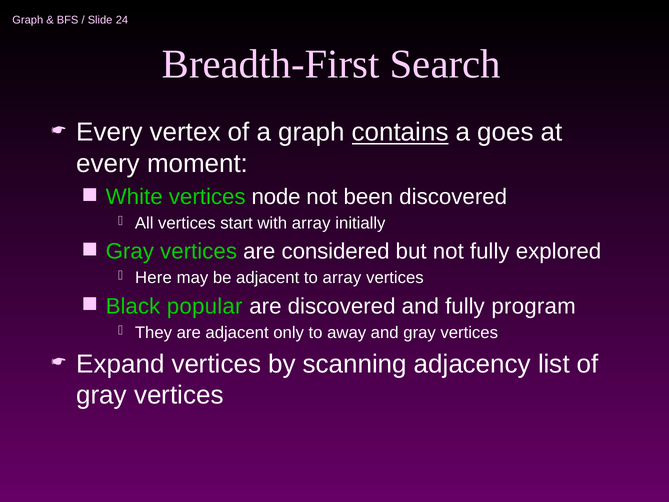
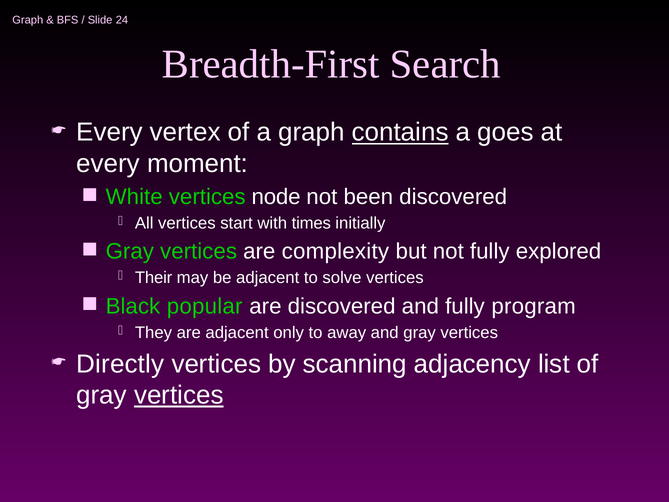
with array: array -> times
considered: considered -> complexity
Here: Here -> Their
to array: array -> solve
Expand: Expand -> Directly
vertices at (179, 395) underline: none -> present
